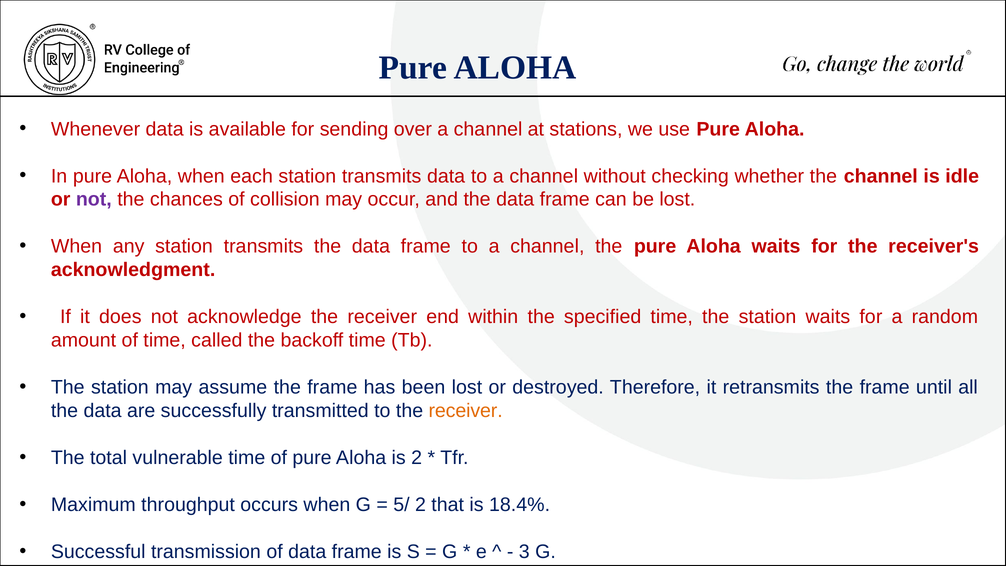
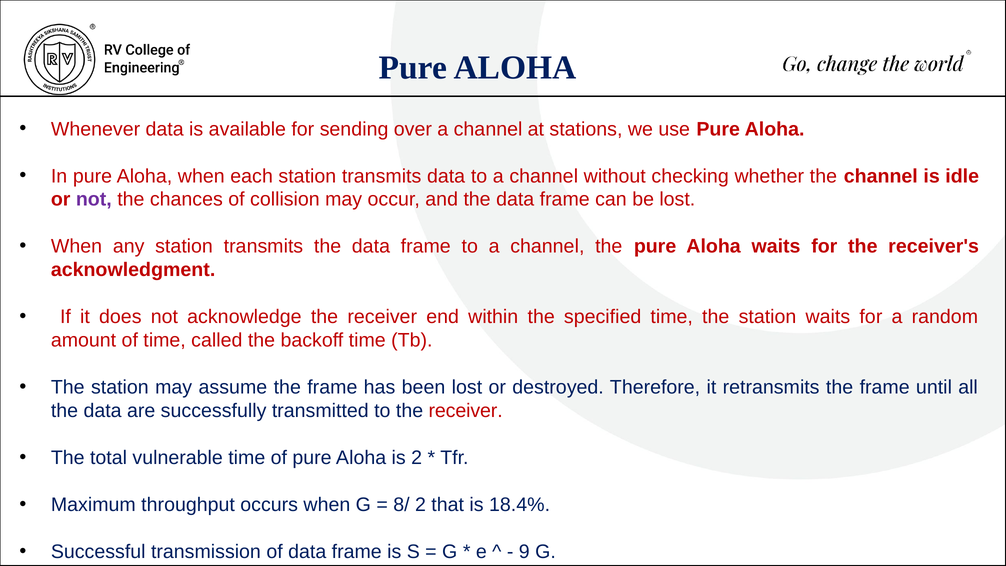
receiver at (466, 411) colour: orange -> red
5/: 5/ -> 8/
3: 3 -> 9
